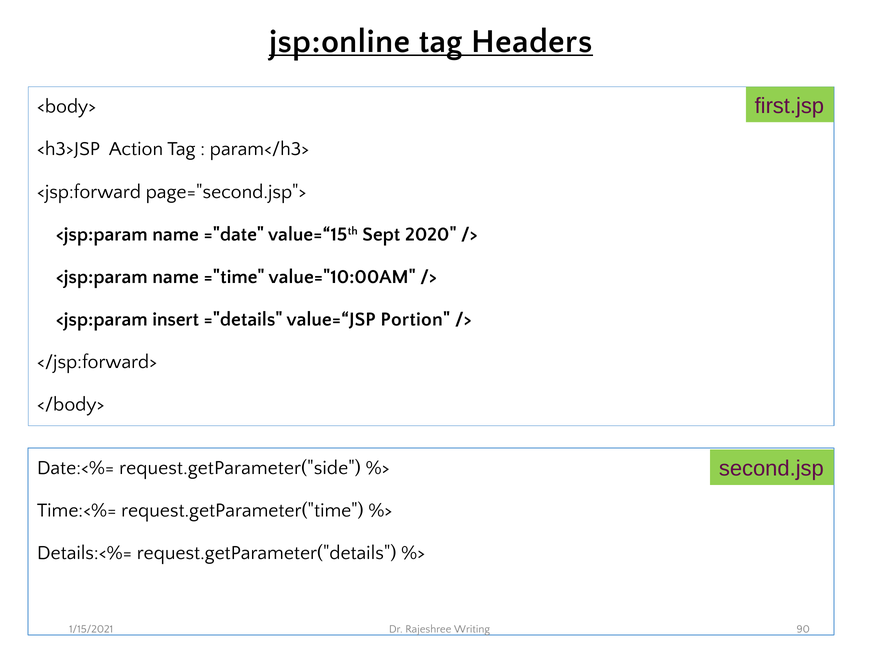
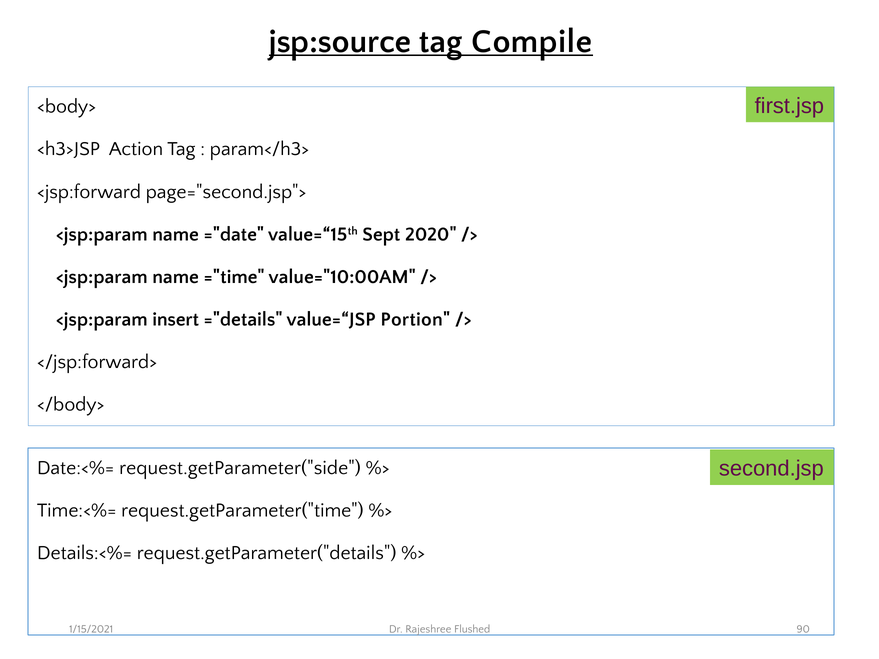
jsp:online: jsp:online -> jsp:source
Headers: Headers -> Compile
Writing: Writing -> Flushed
